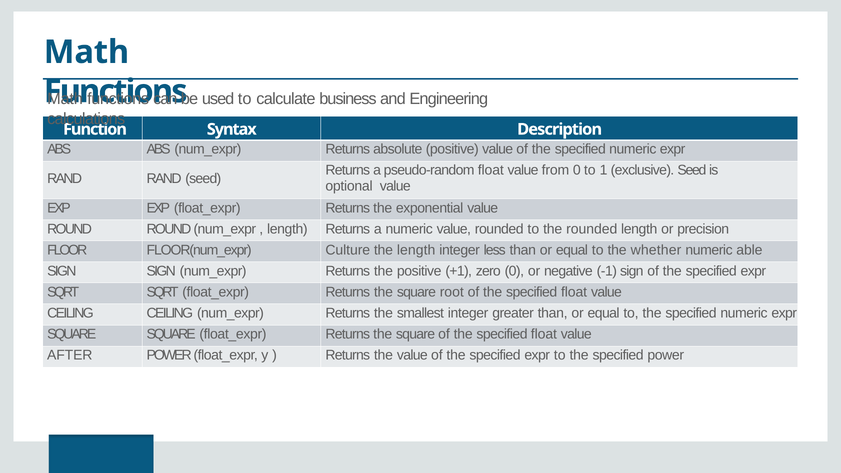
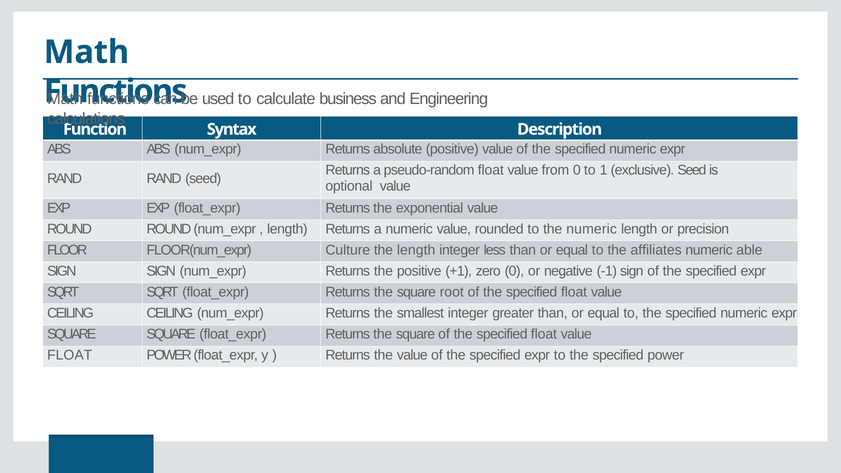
the rounded: rounded -> numeric
whether: whether -> affiliates
AFTER at (70, 355): AFTER -> FLOAT
